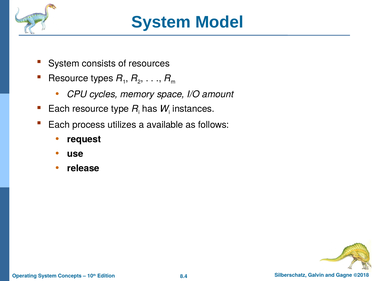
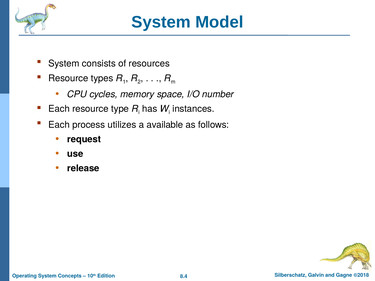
amount: amount -> number
